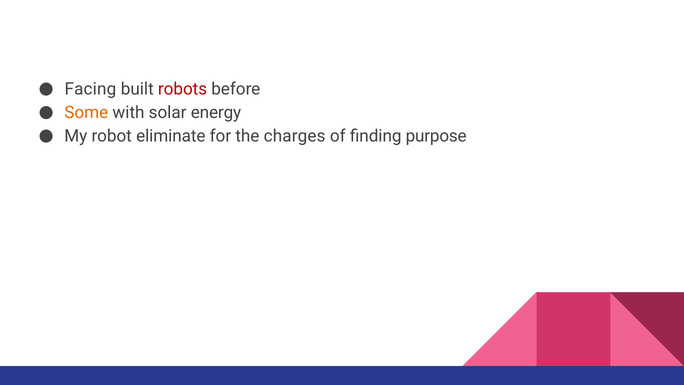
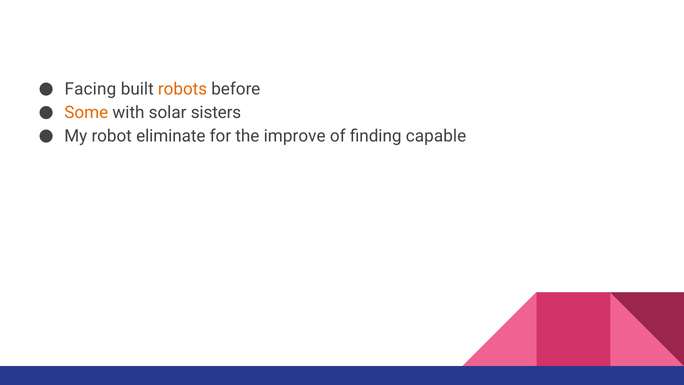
robots colour: red -> orange
energy: energy -> sisters
charges: charges -> improve
purpose: purpose -> capable
